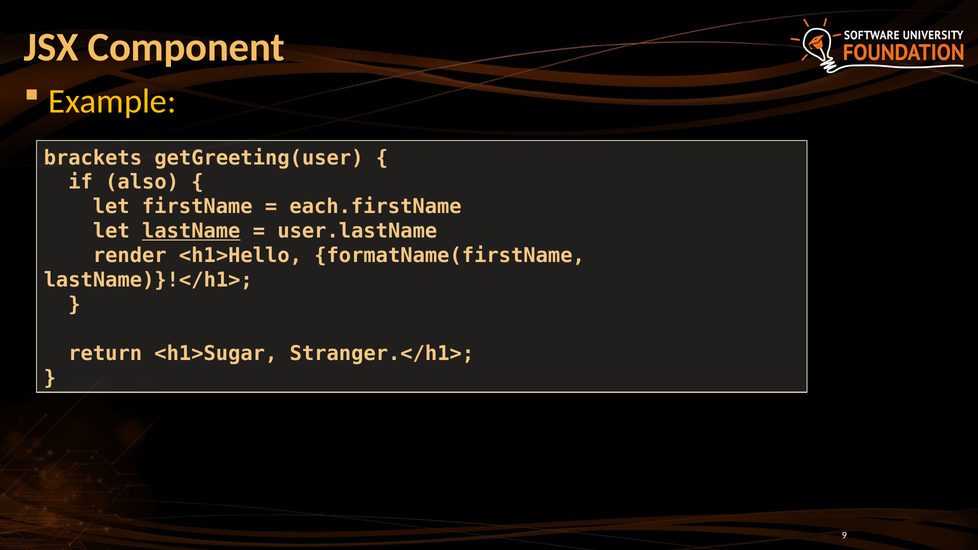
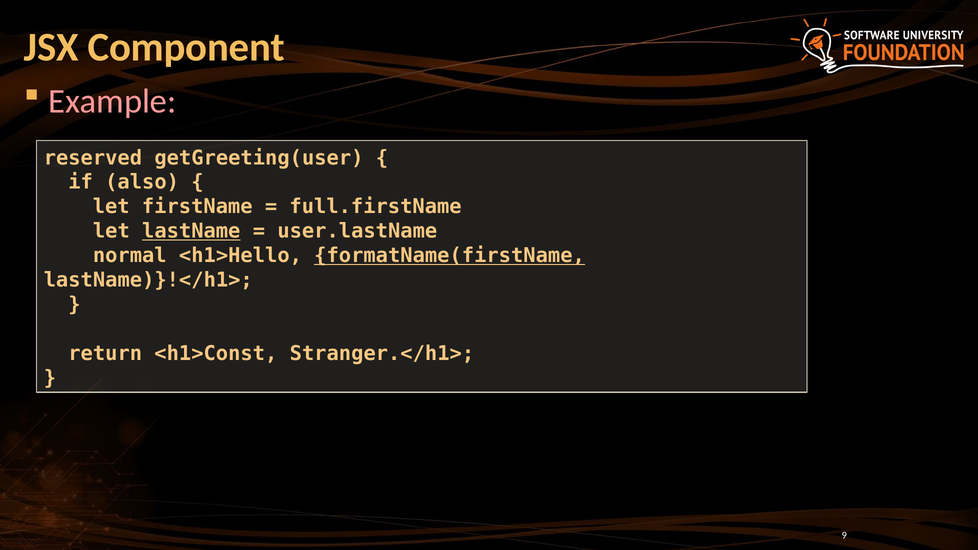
Example colour: yellow -> pink
brackets: brackets -> reserved
each.firstName: each.firstName -> full.firstName
render: render -> normal
formatName(firstName underline: none -> present
<h1>Sugar: <h1>Sugar -> <h1>Const
